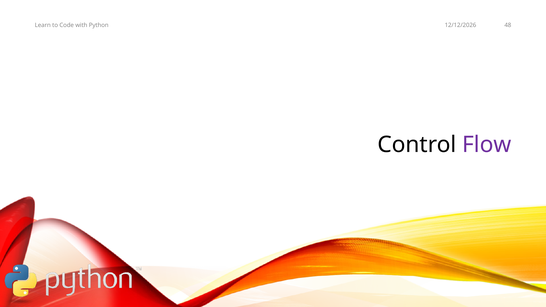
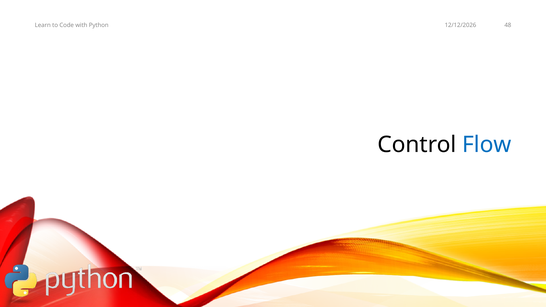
Flow colour: purple -> blue
